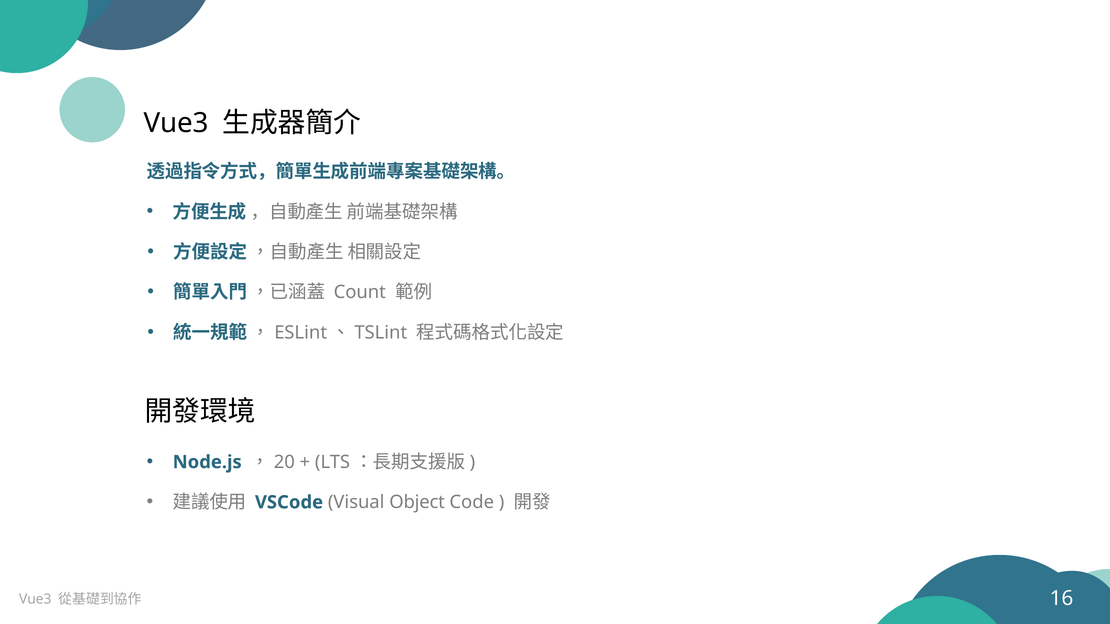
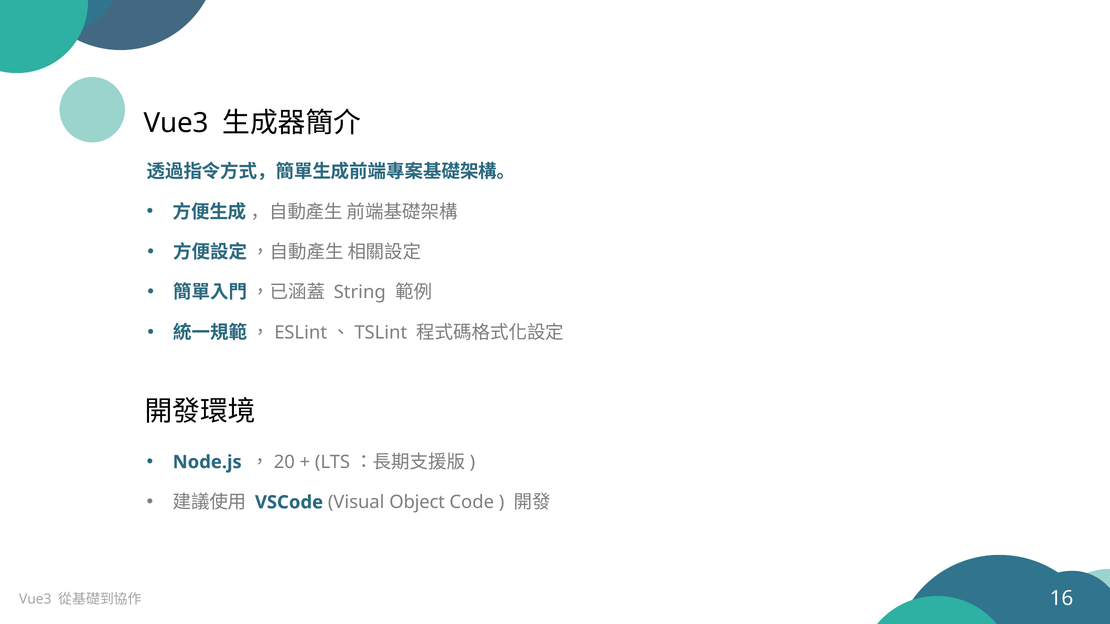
Count: Count -> String
